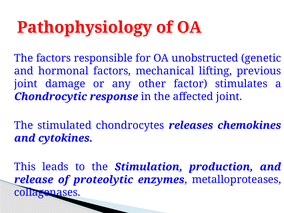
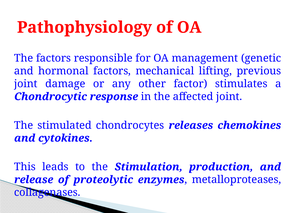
unobstructed: unobstructed -> management
